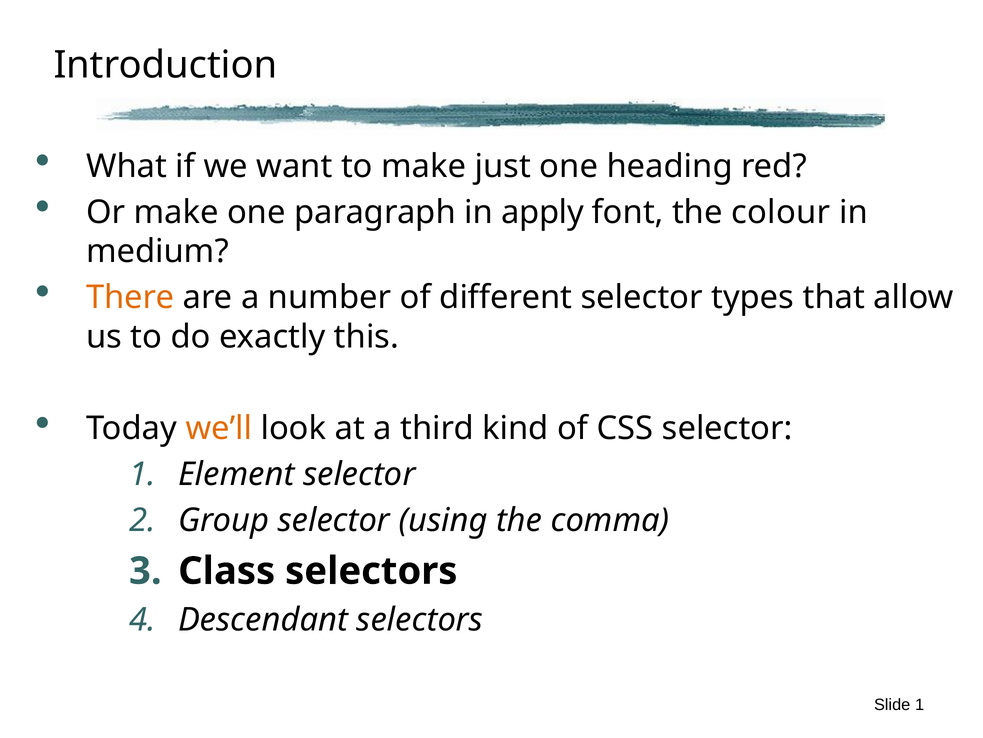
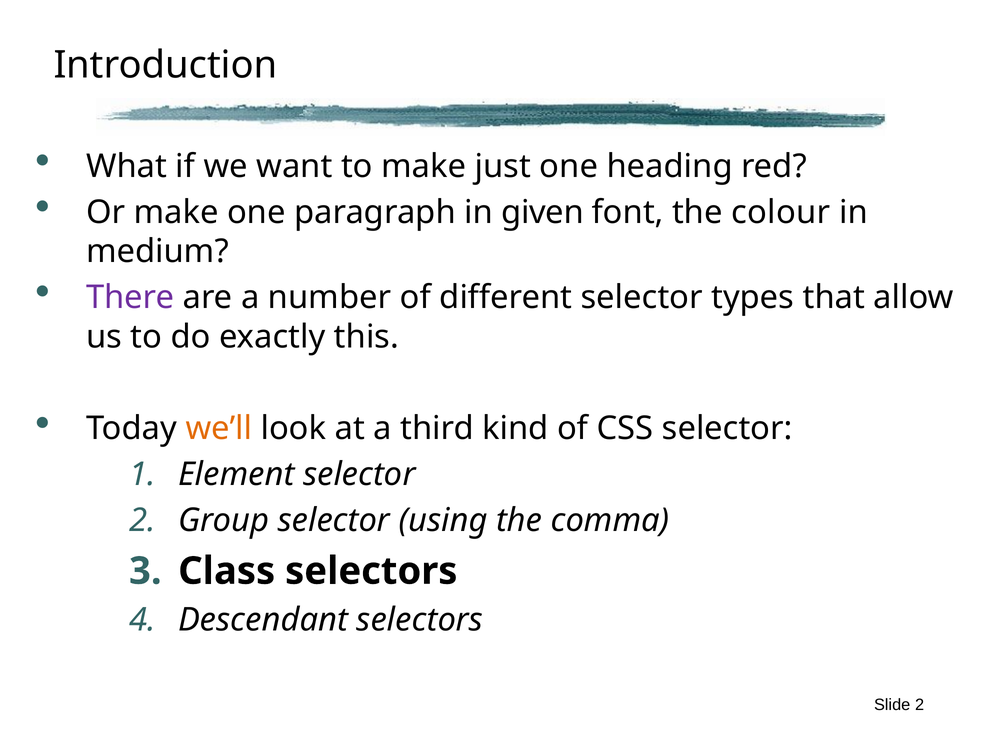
apply: apply -> given
There colour: orange -> purple
Slide 1: 1 -> 2
